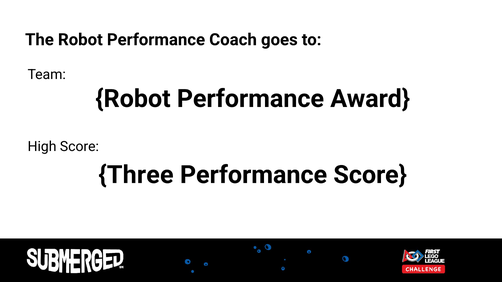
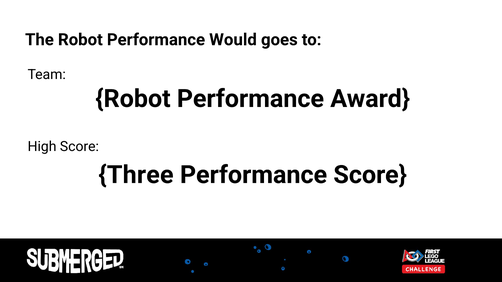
Coach: Coach -> Would
